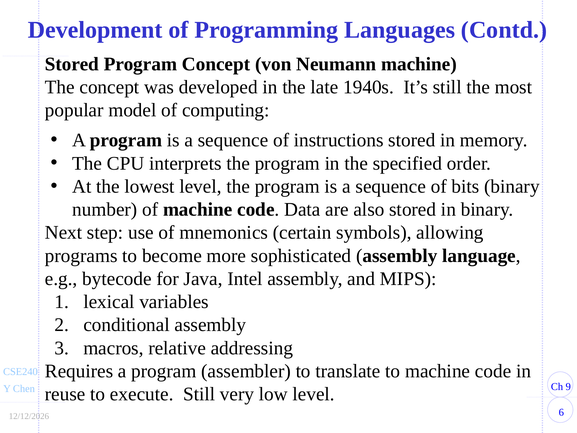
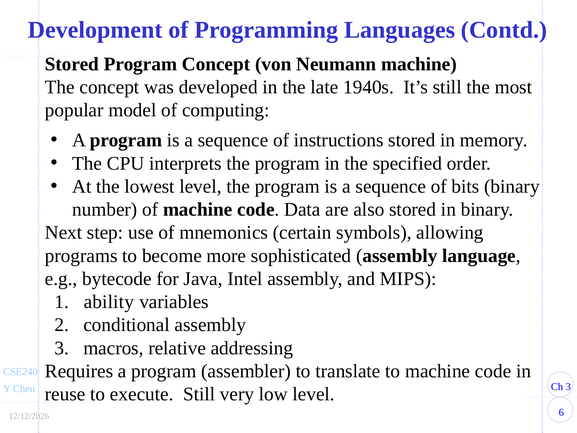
lexical: lexical -> ability
9 at (568, 386): 9 -> 3
